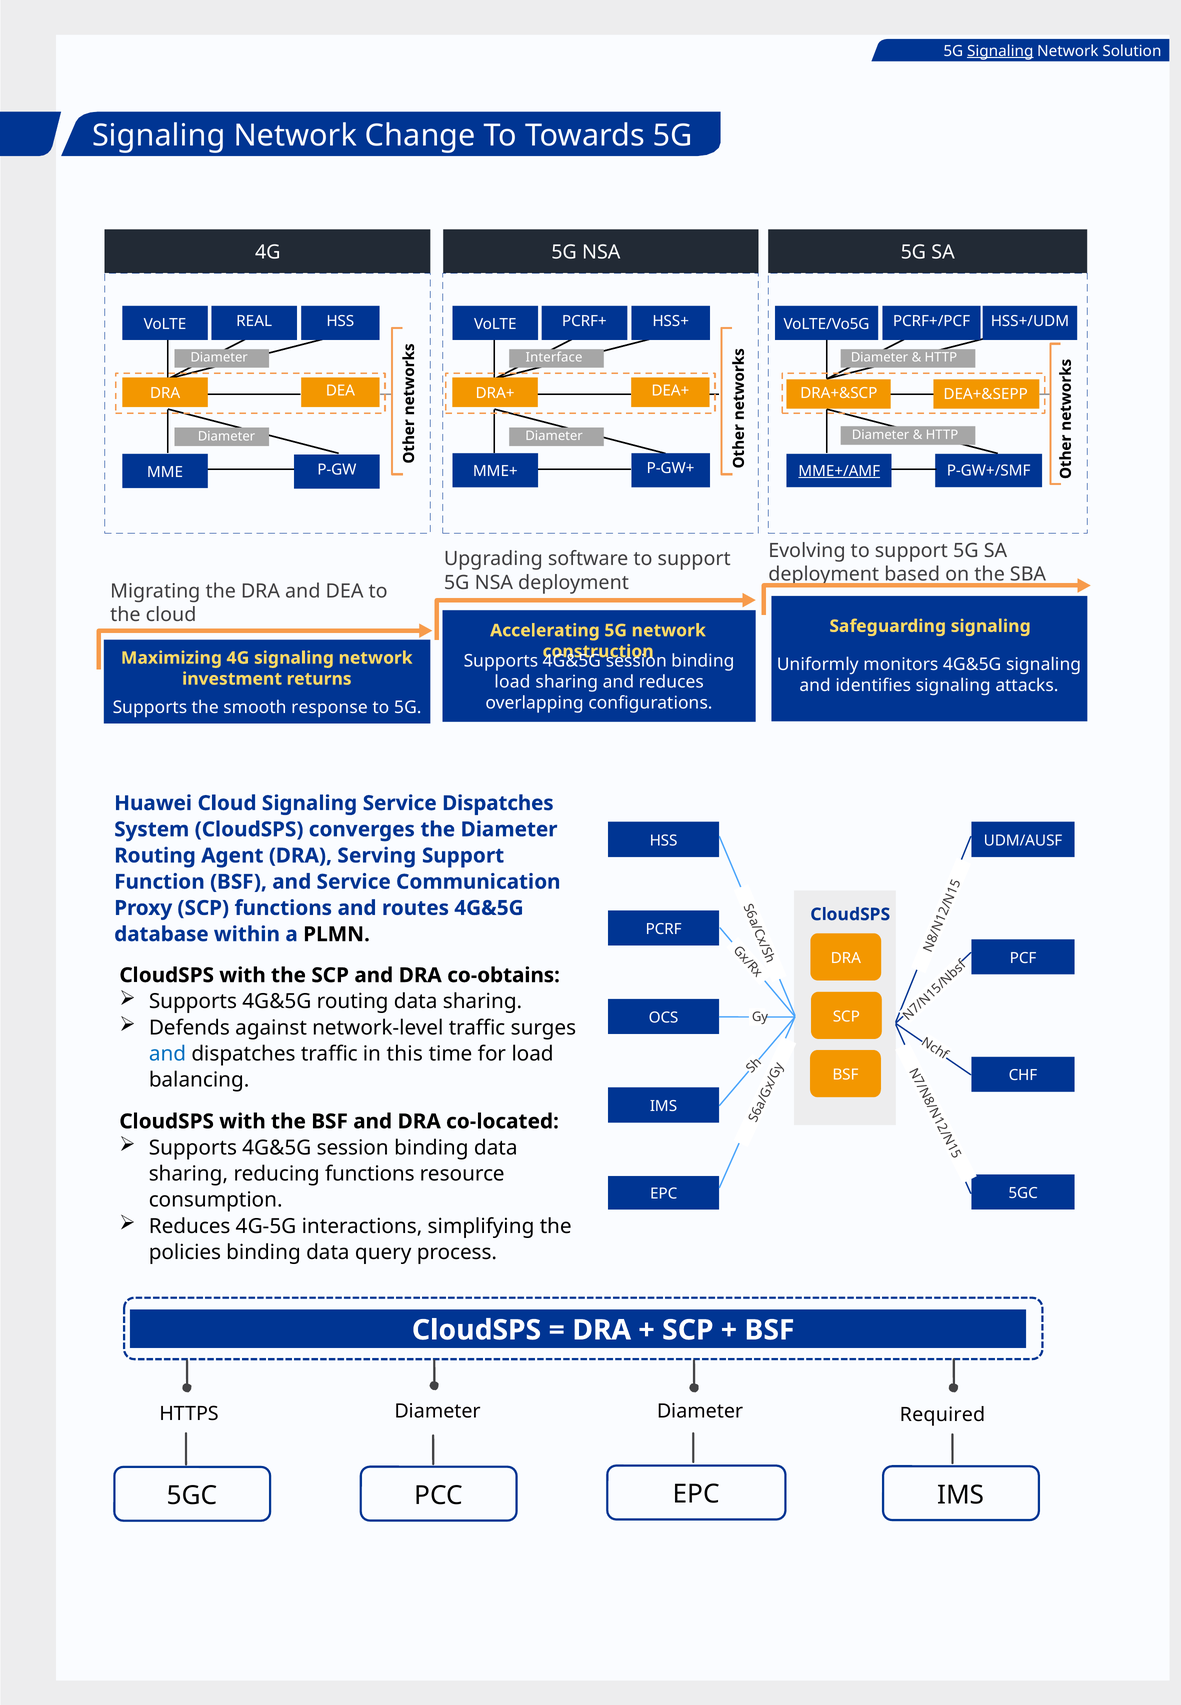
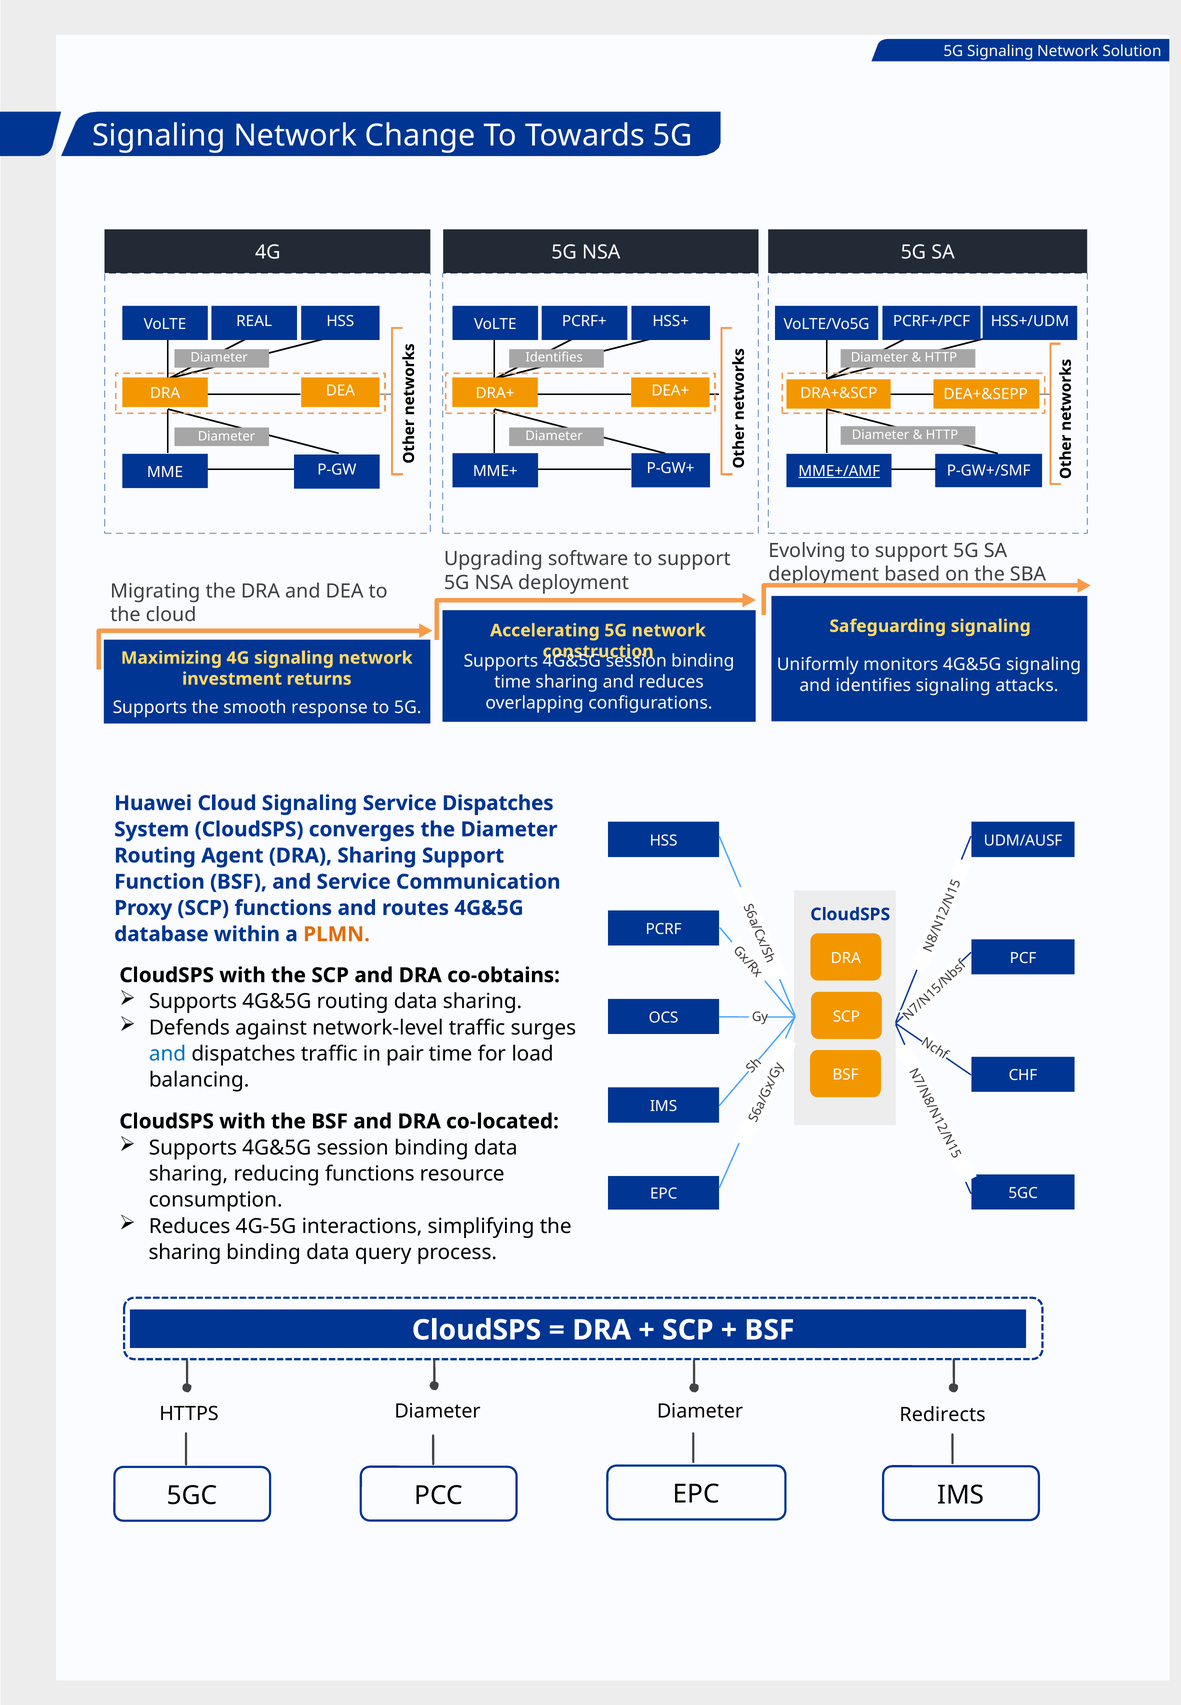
Signaling at (1000, 51) underline: present -> none
Diameter Interface: Interface -> Identifies
load at (512, 682): load -> time
DRA Serving: Serving -> Sharing
PLMN colour: black -> orange
this: this -> pair
policies at (185, 1253): policies -> sharing
Required: Required -> Redirects
